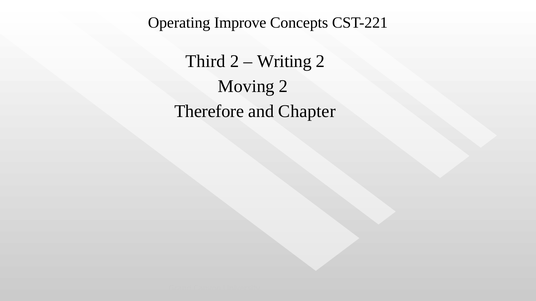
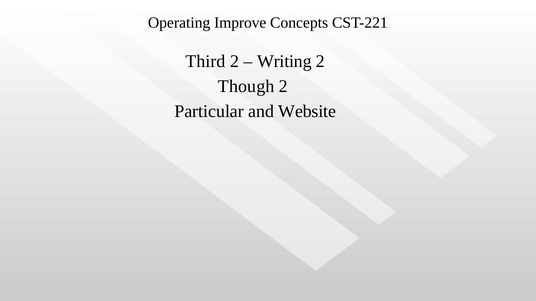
Moving: Moving -> Though
Therefore: Therefore -> Particular
Chapter: Chapter -> Website
